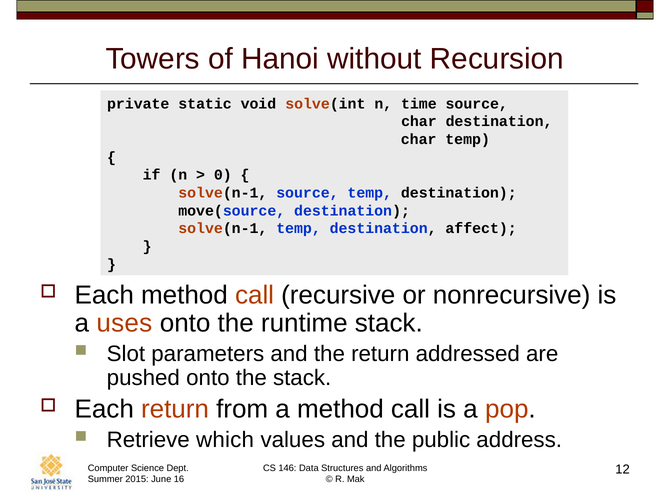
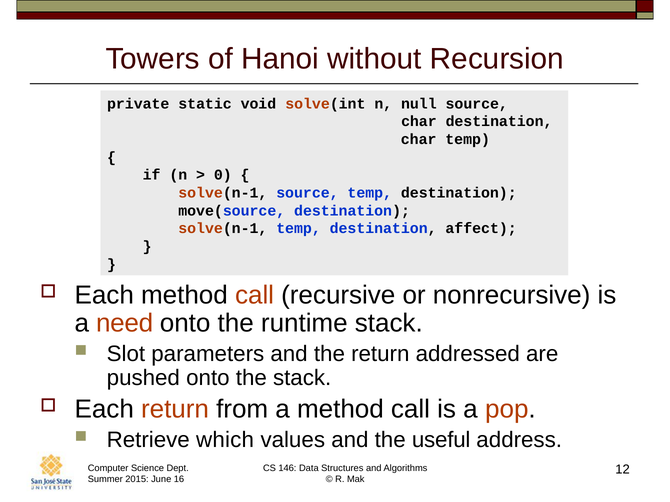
time: time -> null
uses: uses -> need
public: public -> useful
